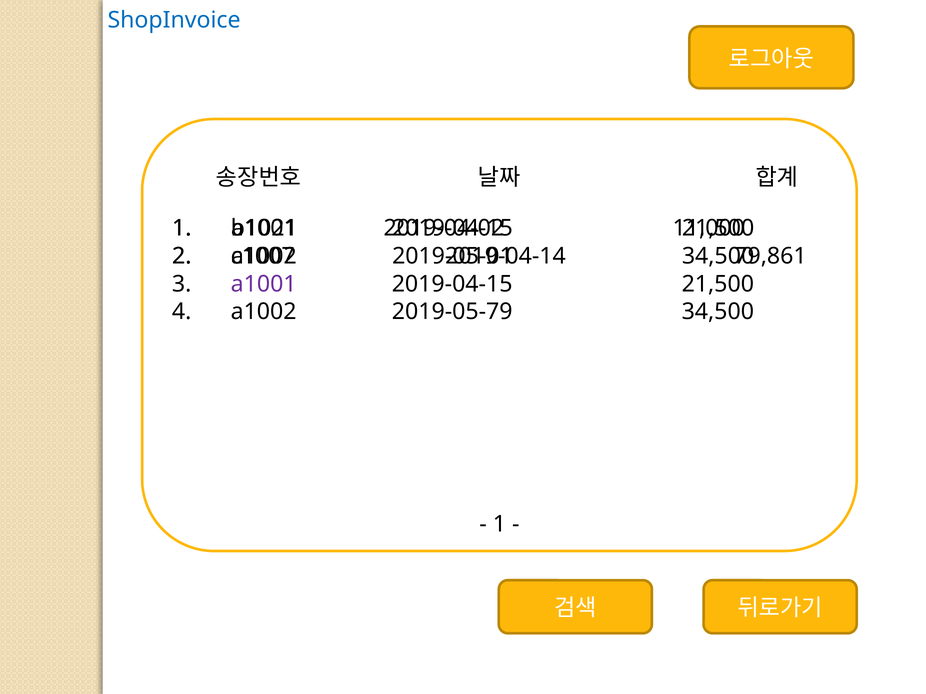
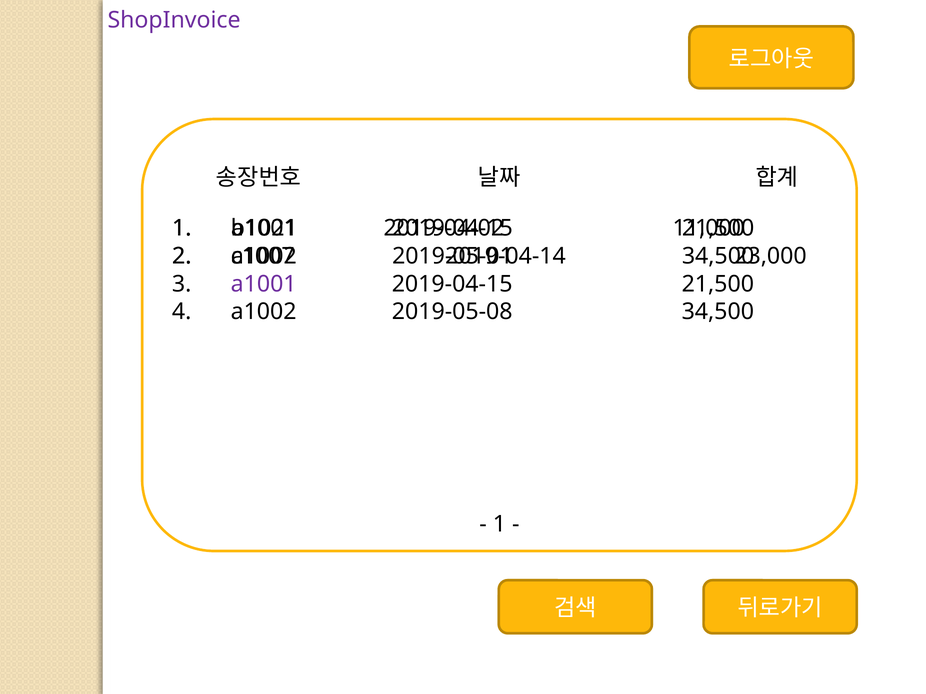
ShopInvoice colour: blue -> purple
79,861: 79,861 -> 23,000
2019-05-79: 2019-05-79 -> 2019-05-08
